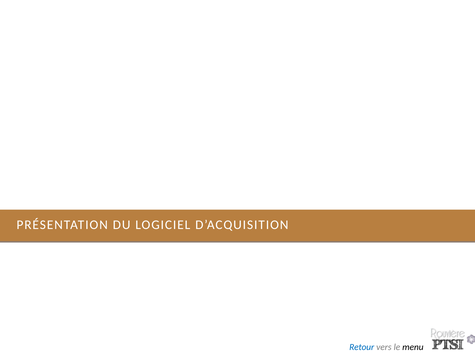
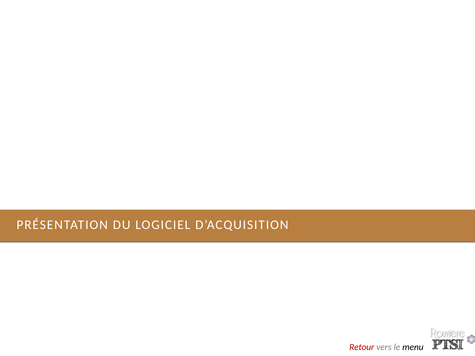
Retour colour: blue -> red
